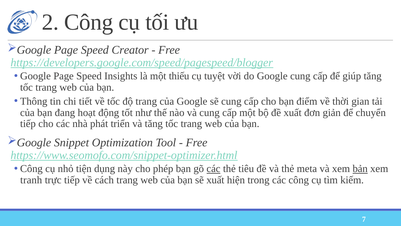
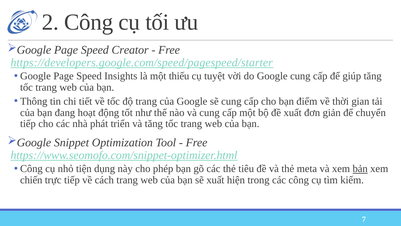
https://developers.google.com/speed/pagespeed/blogger: https://developers.google.com/speed/pagespeed/blogger -> https://developers.google.com/speed/pagespeed/starter
các at (213, 169) underline: present -> none
tranh: tranh -> chiến
